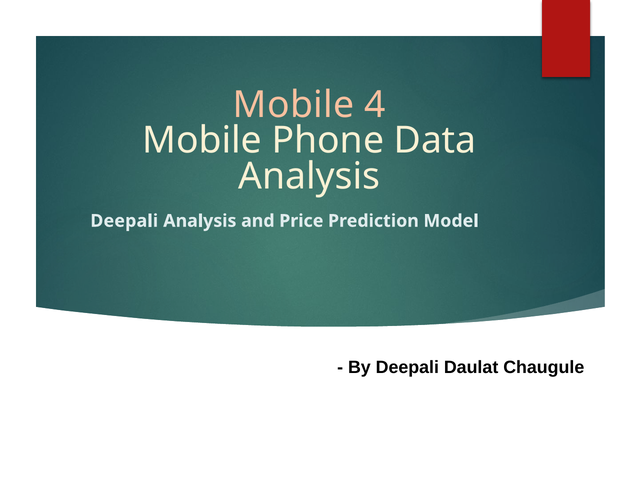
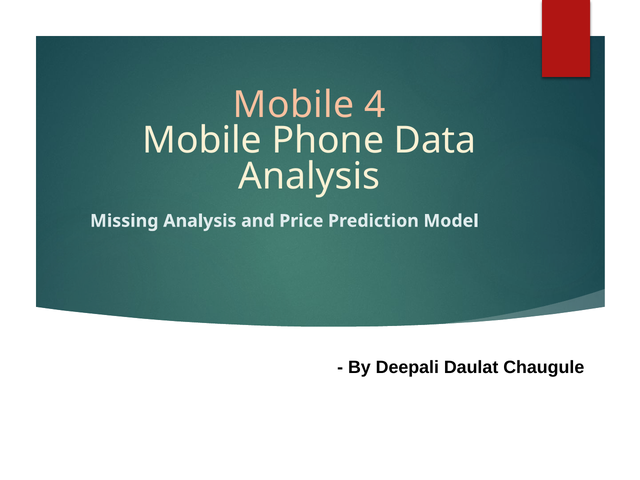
Deepali at (124, 221): Deepali -> Missing
